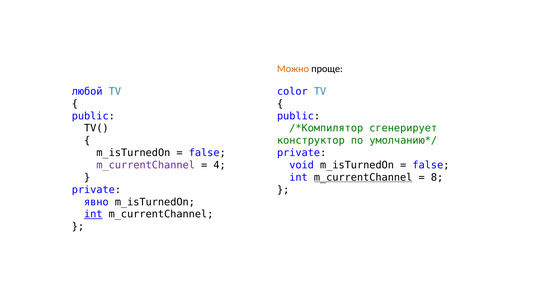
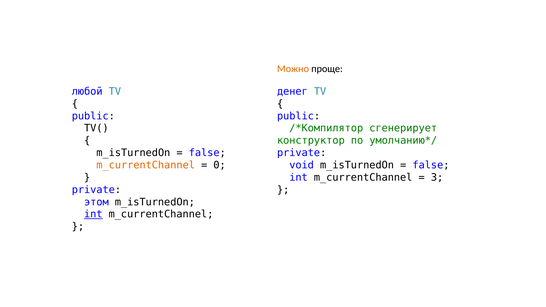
color: color -> денег
m_currentChannel at (146, 165) colour: purple -> orange
4: 4 -> 0
m_currentChannel at (363, 177) underline: present -> none
8: 8 -> 3
явно: явно -> этом
